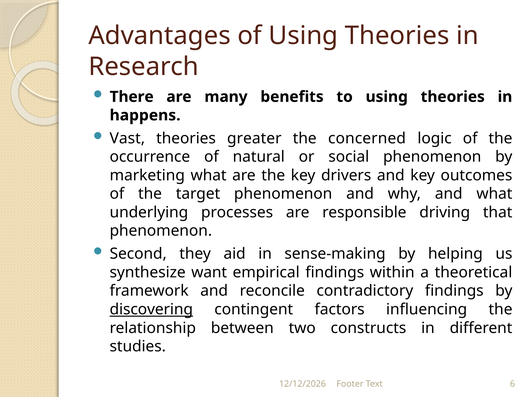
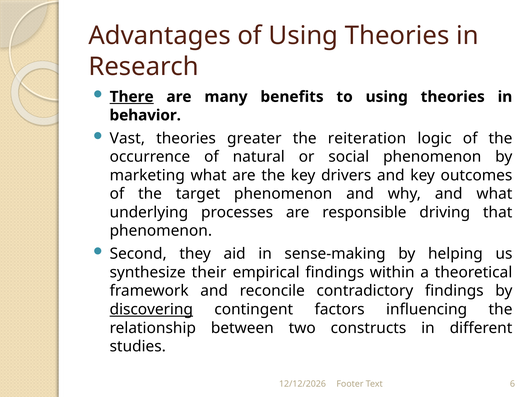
There underline: none -> present
happens: happens -> behavior
concerned: concerned -> reiteration
want: want -> their
